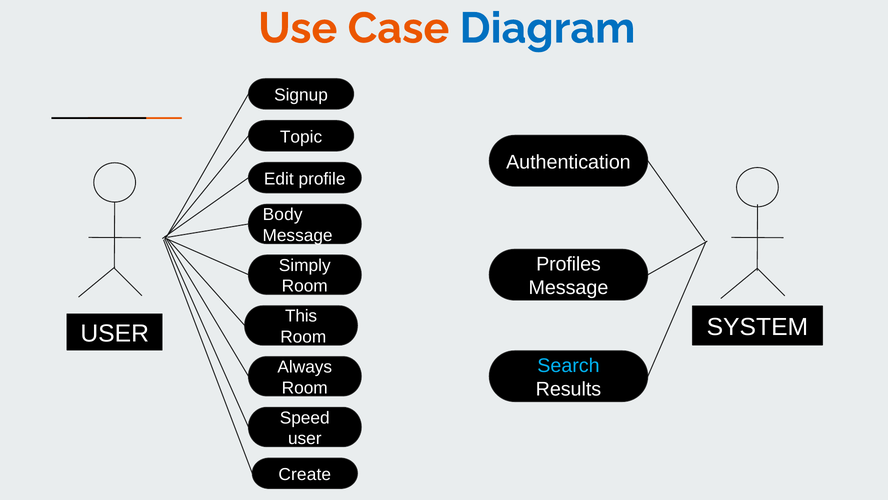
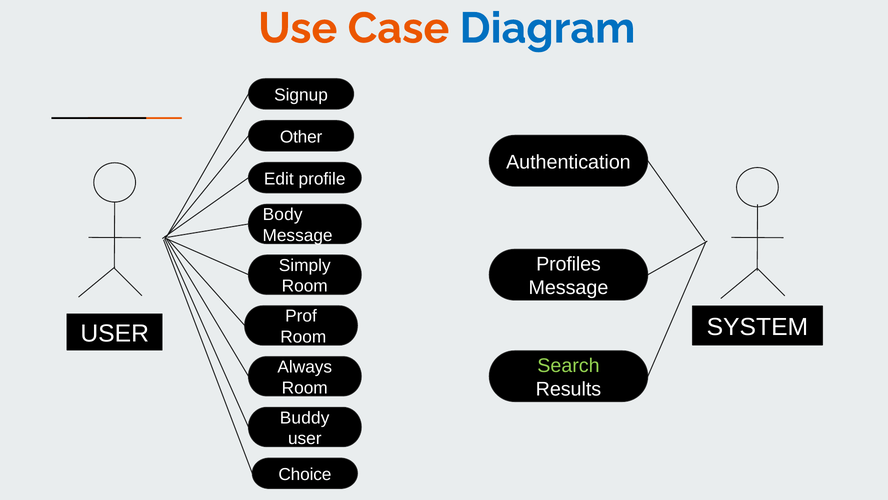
Topic: Topic -> Other
This: This -> Prof
Search colour: light blue -> light green
Speed: Speed -> Buddy
Create: Create -> Choice
